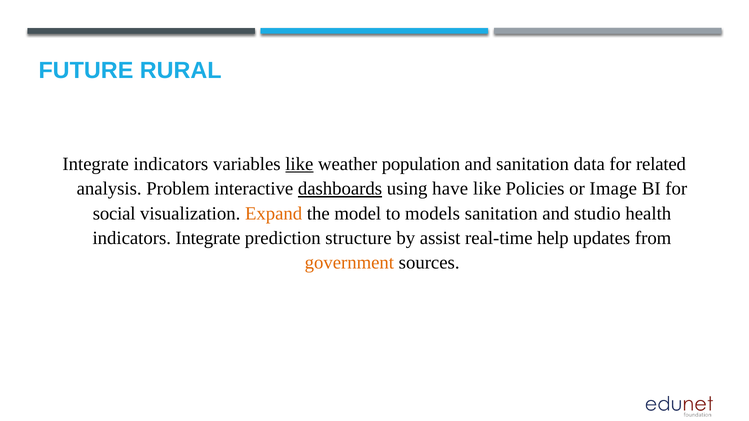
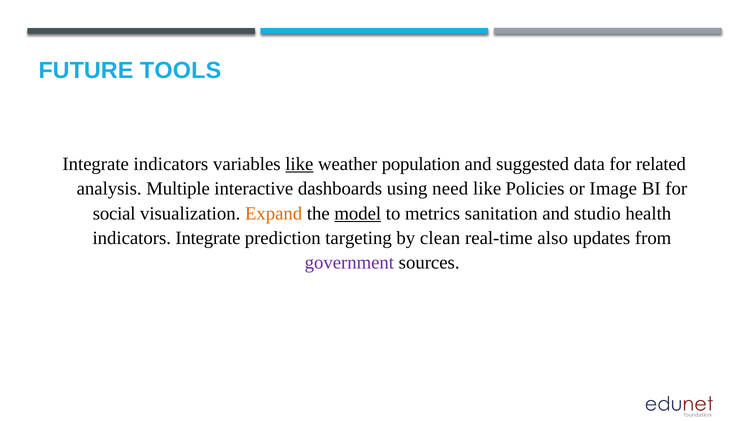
RURAL: RURAL -> TOOLS
and sanitation: sanitation -> suggested
Problem: Problem -> Multiple
dashboards underline: present -> none
have: have -> need
model underline: none -> present
models: models -> metrics
structure: structure -> targeting
assist: assist -> clean
help: help -> also
government colour: orange -> purple
